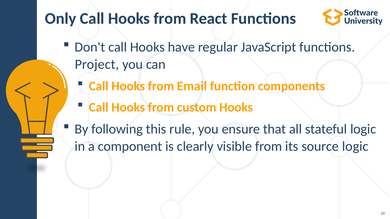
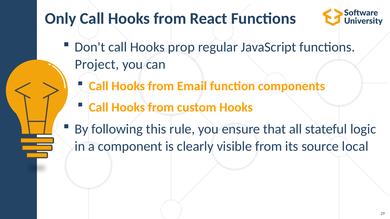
have: have -> prop
source logic: logic -> local
